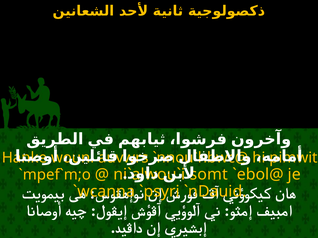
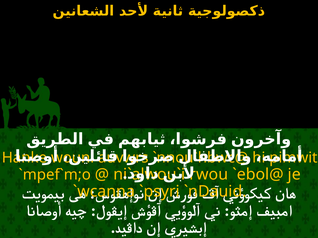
somt: somt -> rwou
